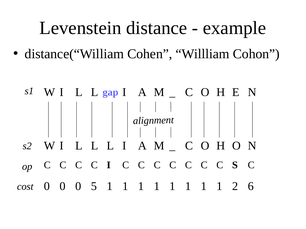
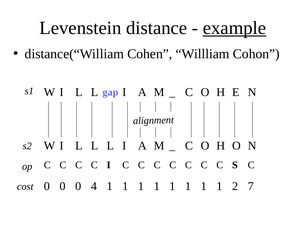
example underline: none -> present
5: 5 -> 4
6: 6 -> 7
